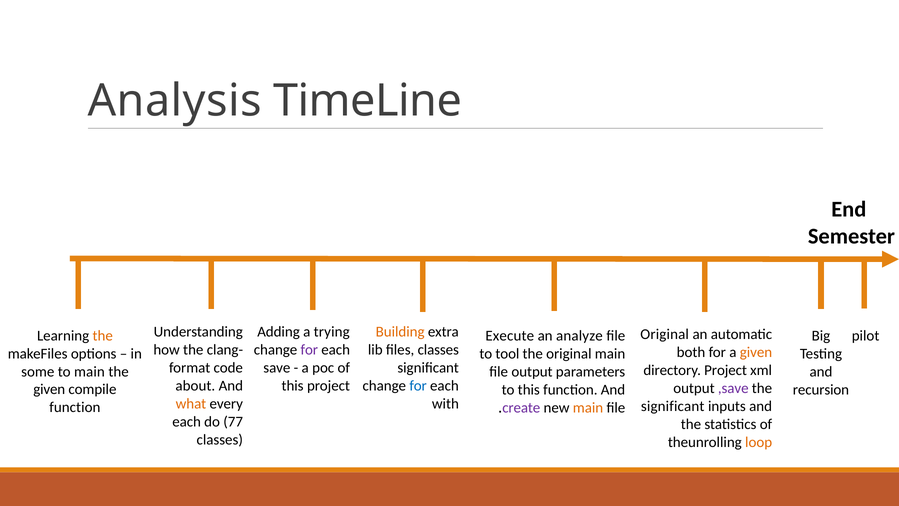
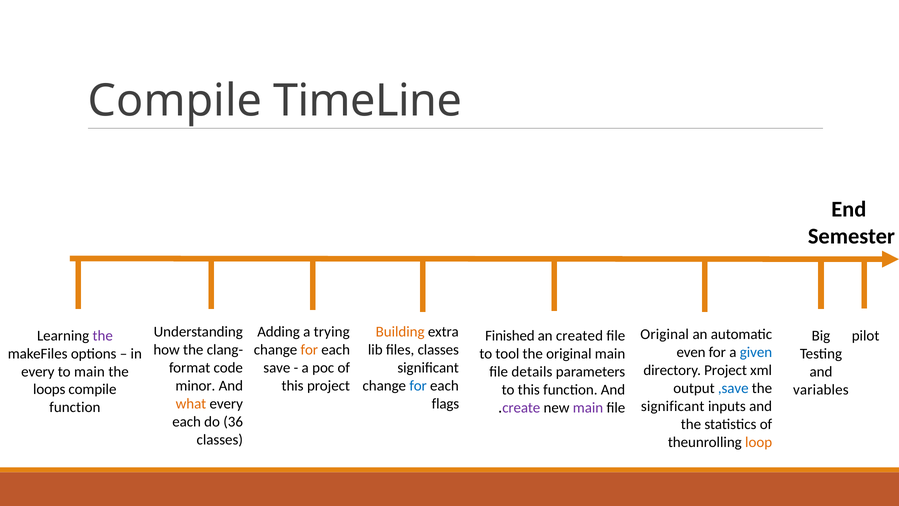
Analysis at (175, 101): Analysis -> Compile
the at (103, 335) colour: orange -> purple
Execute: Execute -> Finished
analyze: analyze -> created
for at (309, 350) colour: purple -> orange
both: both -> even
given at (756, 352) colour: orange -> blue
some at (38, 371): some -> every
file output: output -> details
about: about -> minor
,save colour: purple -> blue
given at (49, 389): given -> loops
recursion: recursion -> variables
with: with -> flags
main at (588, 407) colour: orange -> purple
77: 77 -> 36
